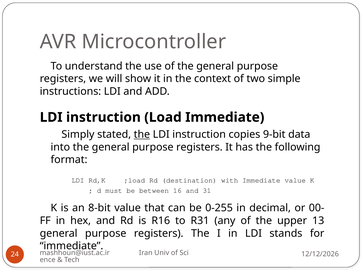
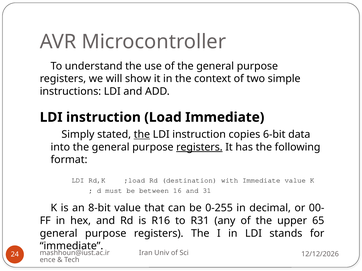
9-bit: 9-bit -> 6-bit
registers at (199, 147) underline: none -> present
13: 13 -> 65
